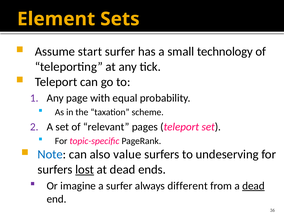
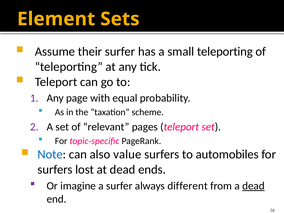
start: start -> their
small technology: technology -> teleporting
undeserving: undeserving -> automobiles
lost underline: present -> none
